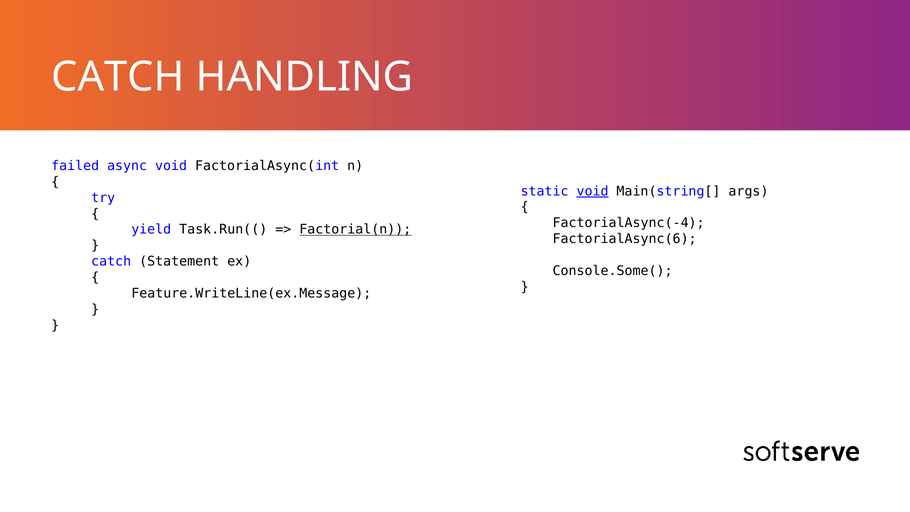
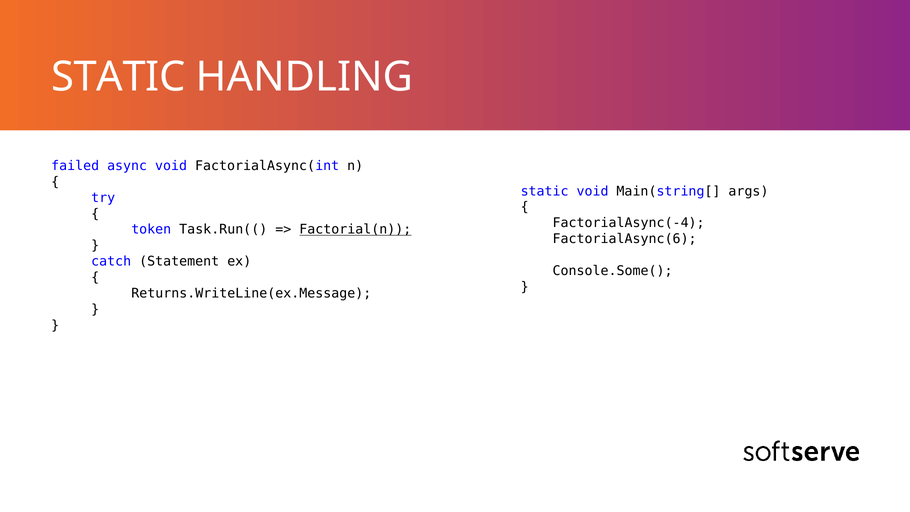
CATCH at (118, 77): CATCH -> STATIC
void at (593, 191) underline: present -> none
yield: yield -> token
Feature.WriteLine(ex.Message: Feature.WriteLine(ex.Message -> Returns.WriteLine(ex.Message
